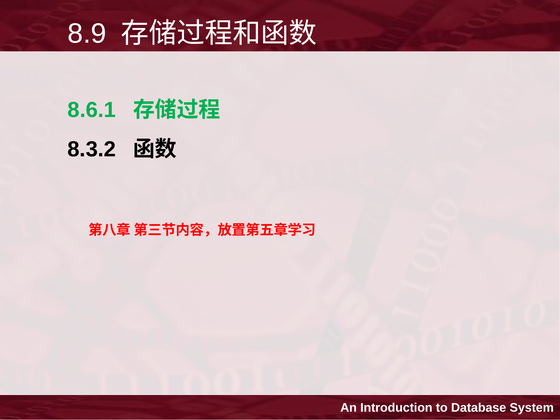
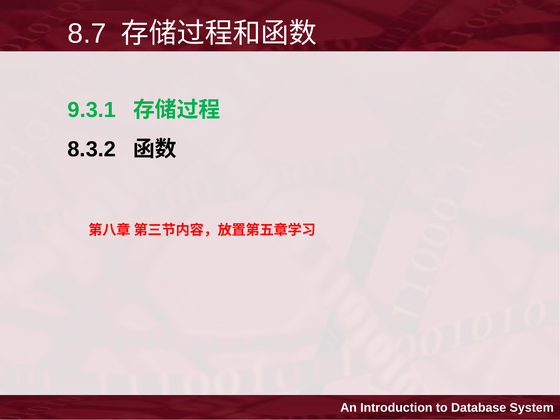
8.9: 8.9 -> 8.7
8.6.1: 8.6.1 -> 9.3.1
